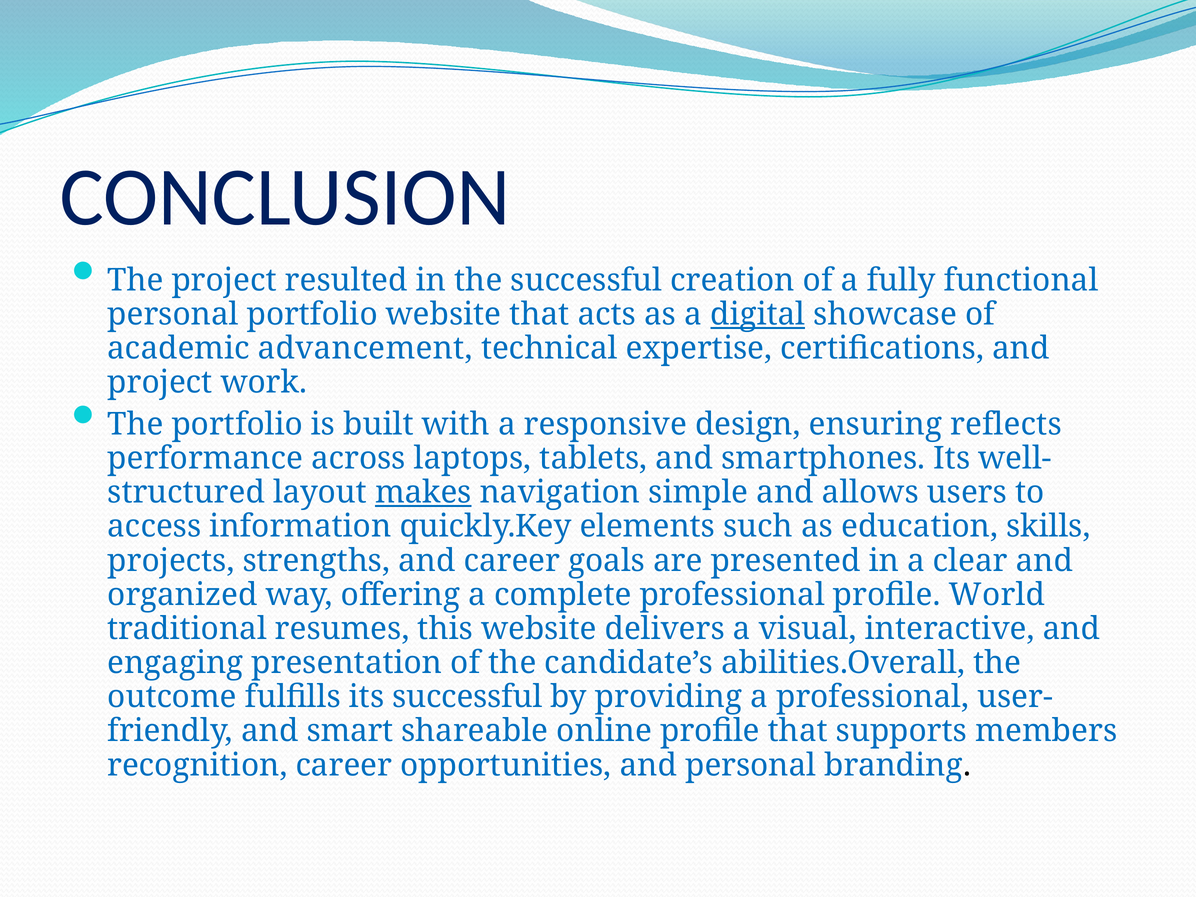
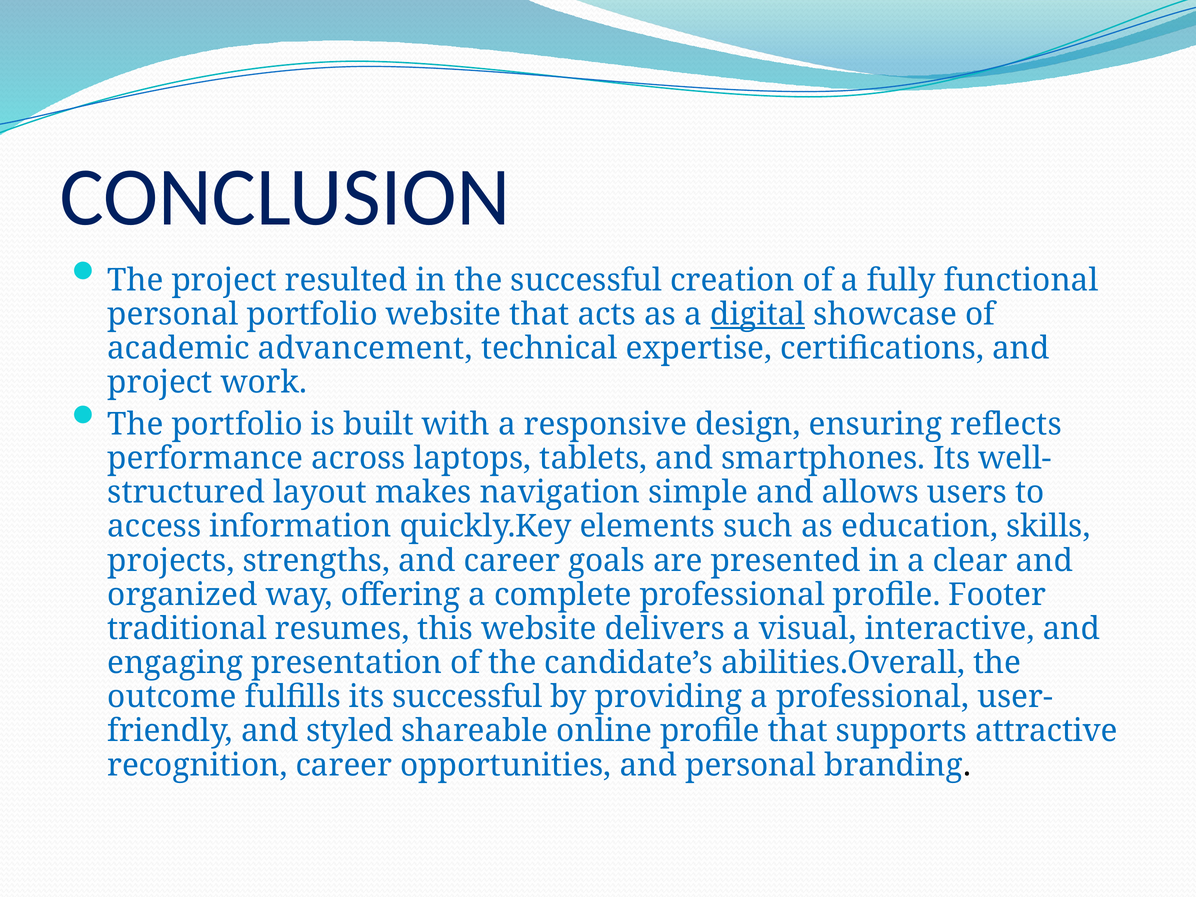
makes underline: present -> none
World: World -> Footer
smart: smart -> styled
members: members -> attractive
